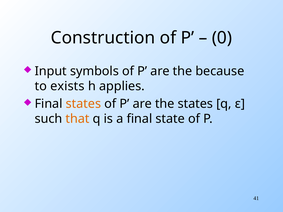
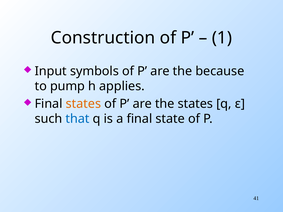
0: 0 -> 1
exists: exists -> pump
that colour: orange -> blue
